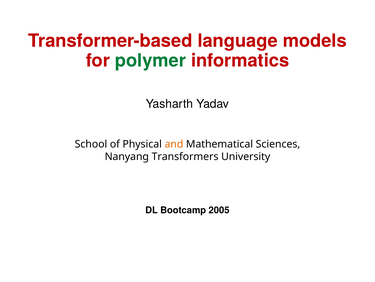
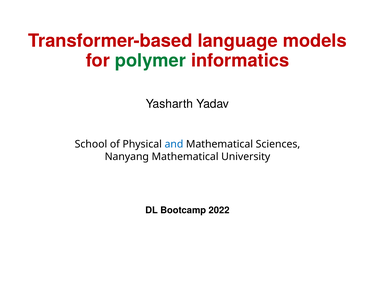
and colour: orange -> blue
Nanyang Transformers: Transformers -> Mathematical
2005: 2005 -> 2022
